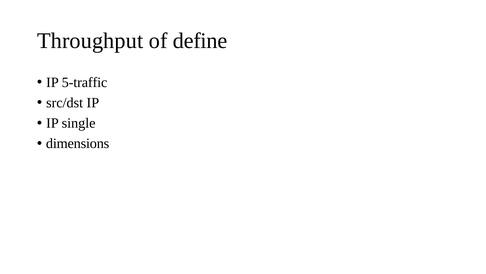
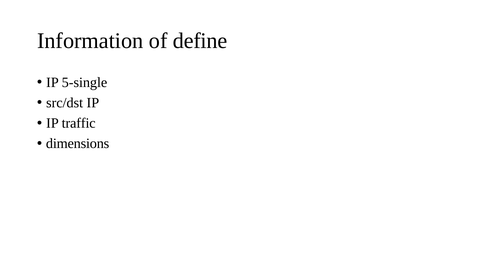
Throughput: Throughput -> Information
5-traffic: 5-traffic -> 5-single
single: single -> traffic
